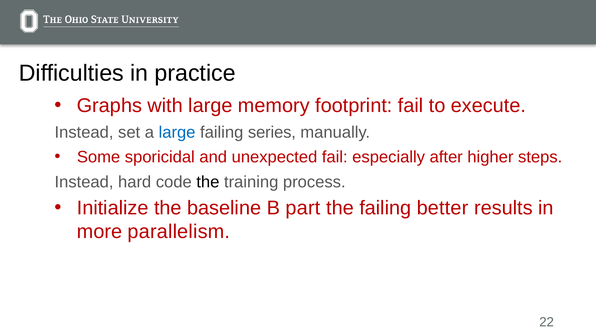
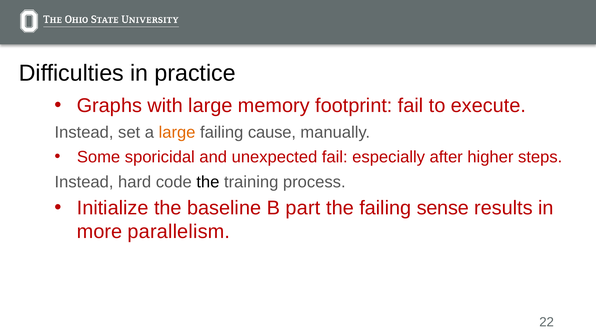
large at (177, 132) colour: blue -> orange
series: series -> cause
better: better -> sense
